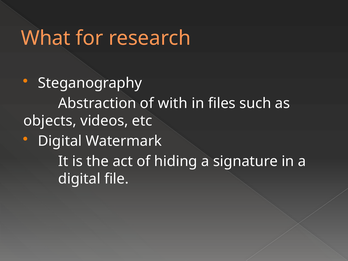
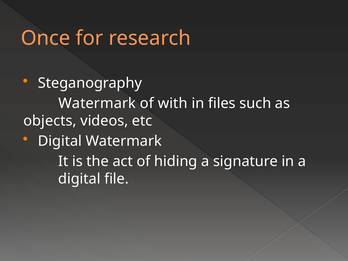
What: What -> Once
Abstraction at (97, 103): Abstraction -> Watermark
